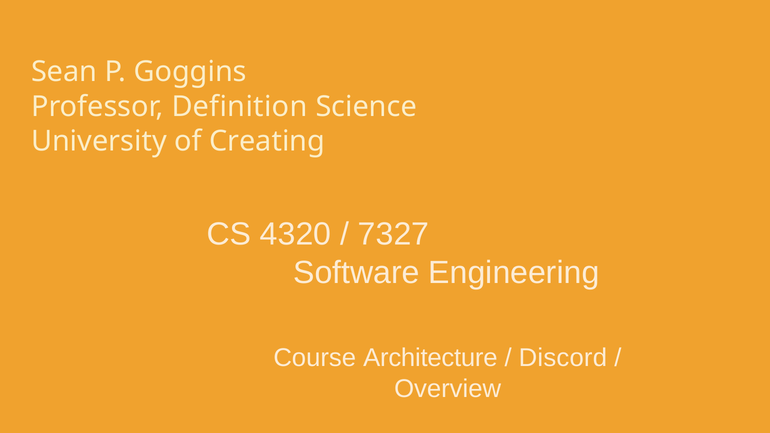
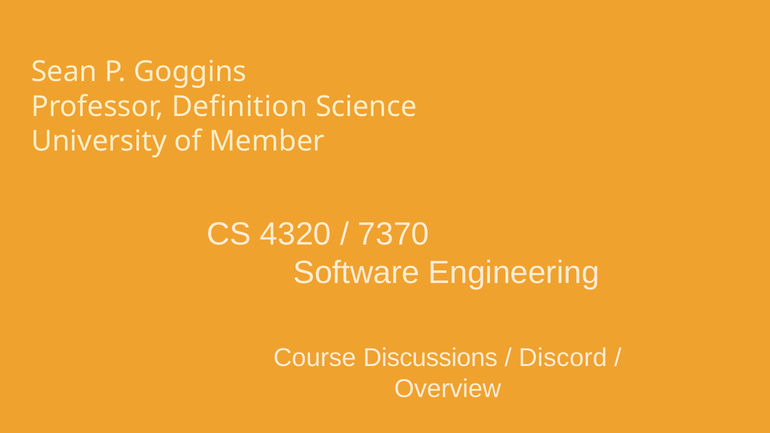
Creating: Creating -> Member
7327: 7327 -> 7370
Architecture: Architecture -> Discussions
